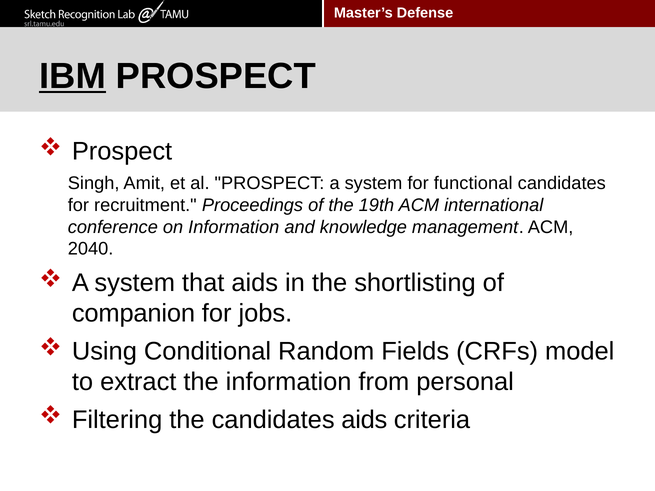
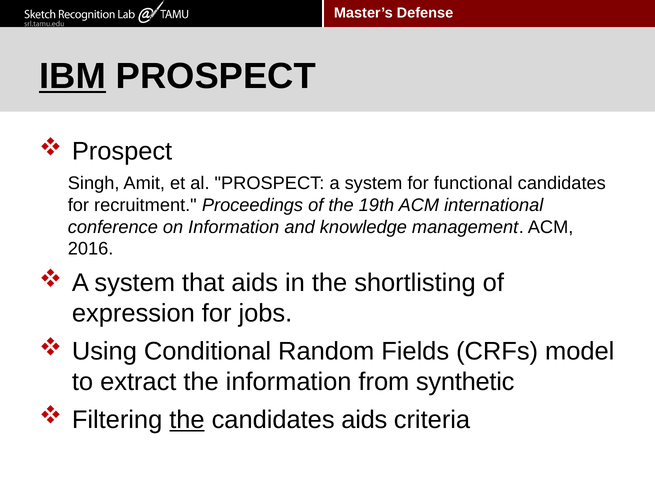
2040: 2040 -> 2016
companion: companion -> expression
personal: personal -> synthetic
the at (187, 420) underline: none -> present
